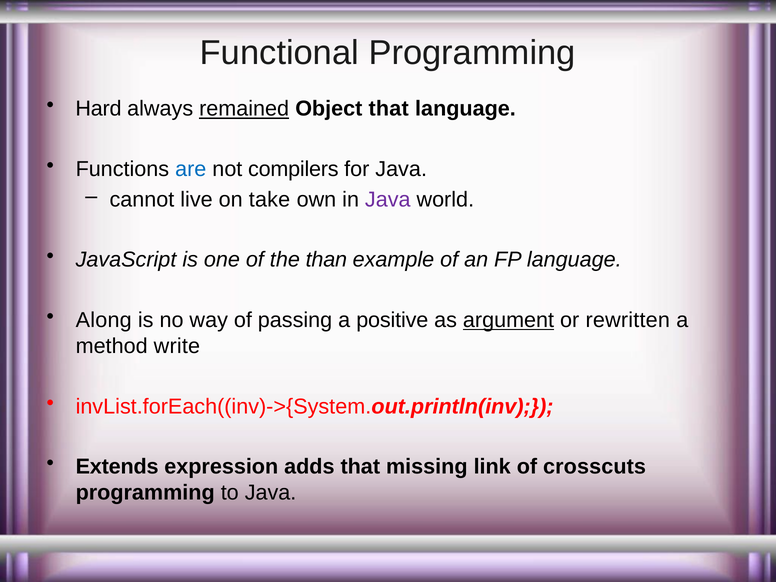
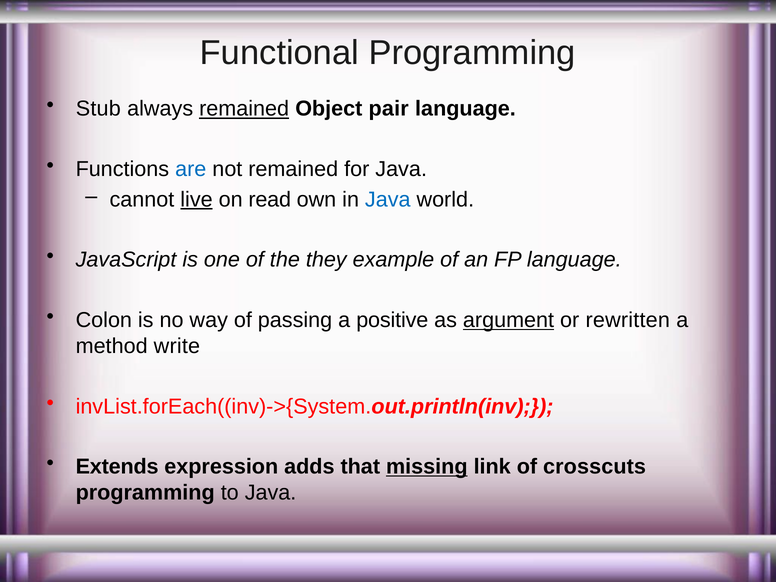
Hard: Hard -> Stub
Object that: that -> pair
not compilers: compilers -> remained
live underline: none -> present
take: take -> read
Java at (388, 199) colour: purple -> blue
than: than -> they
Along: Along -> Colon
missing underline: none -> present
